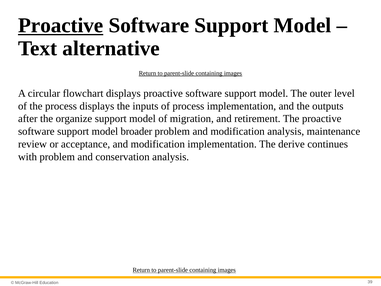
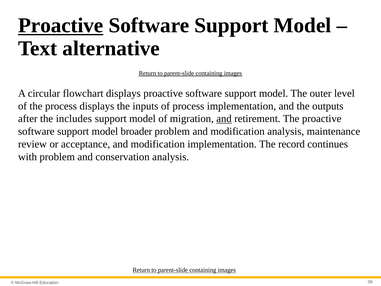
organize: organize -> includes
and at (224, 119) underline: none -> present
derive: derive -> record
